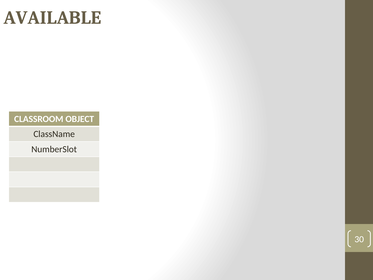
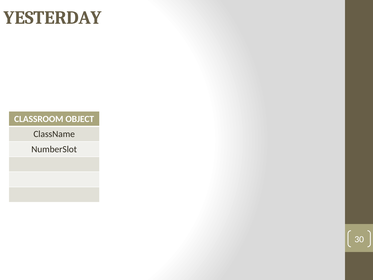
AVAILABLE: AVAILABLE -> YESTERDAY
